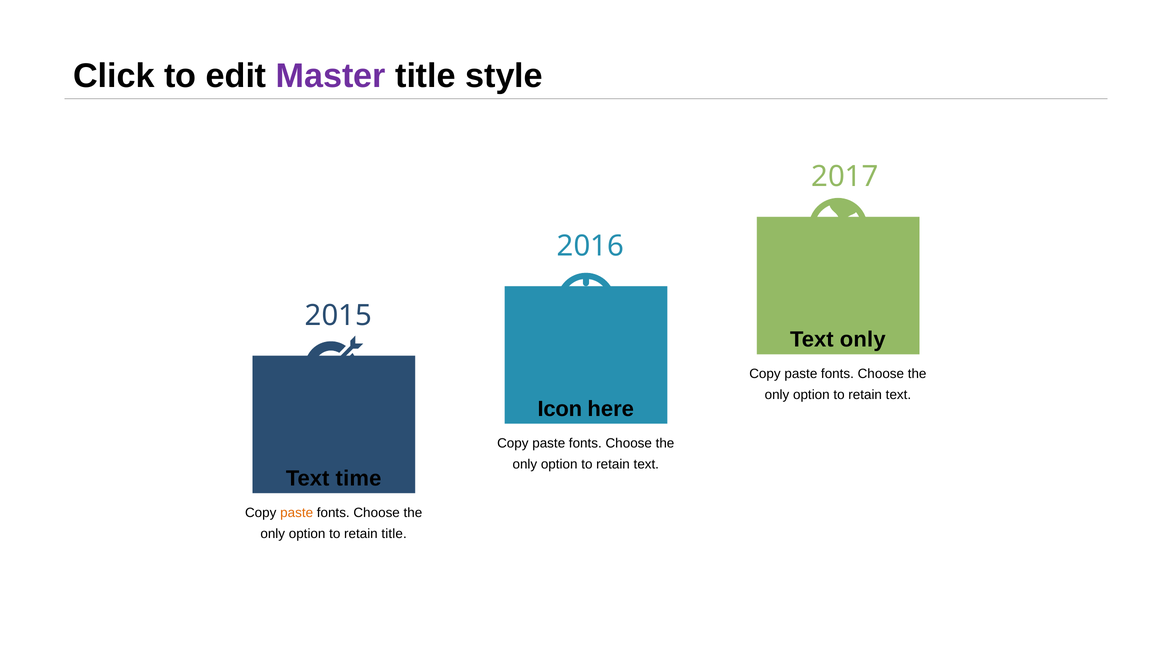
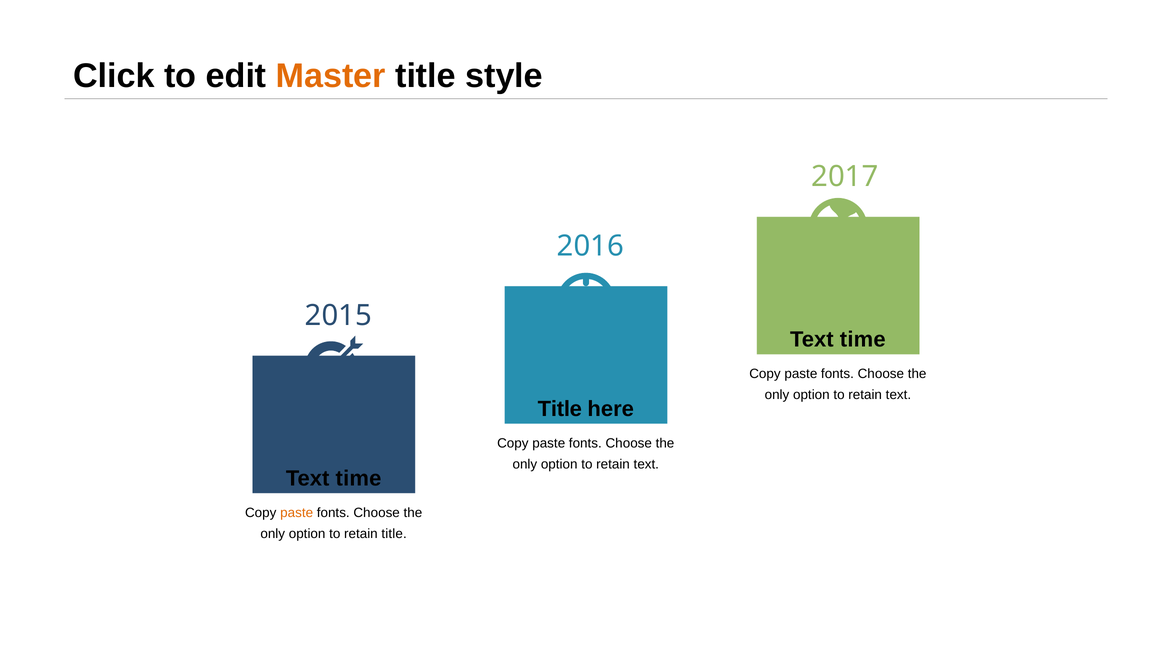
Master colour: purple -> orange
only at (863, 340): only -> time
Icon at (560, 409): Icon -> Title
